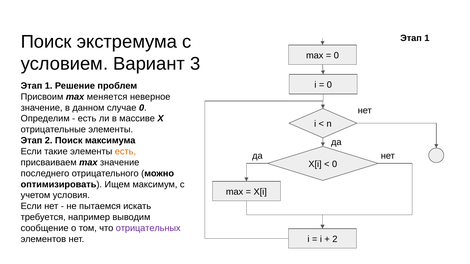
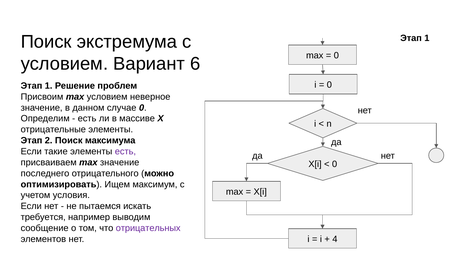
3: 3 -> 6
max меняется: меняется -> условием
есть at (125, 152) colour: orange -> purple
2 at (335, 239): 2 -> 4
